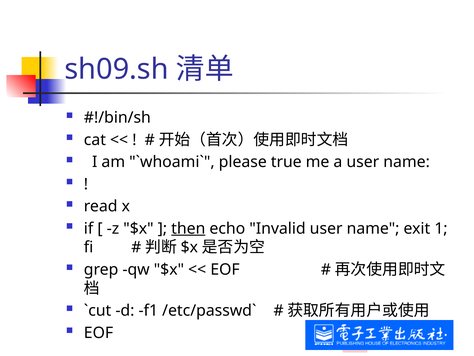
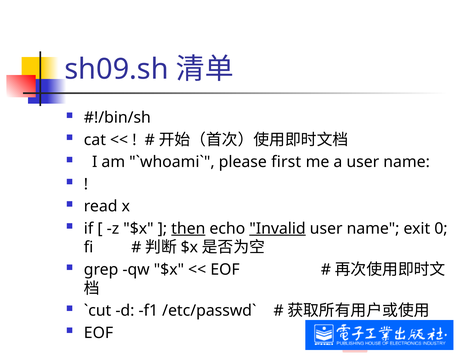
true: true -> first
Invalid underline: none -> present
1: 1 -> 0
